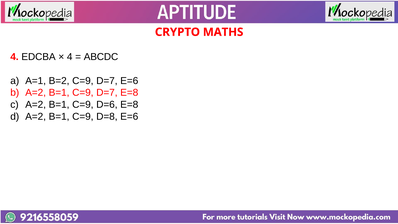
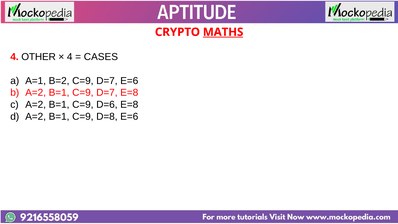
MATHS underline: none -> present
EDCBA: EDCBA -> OTHER
ABCDC: ABCDC -> CASES
